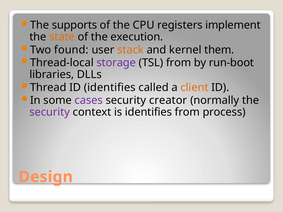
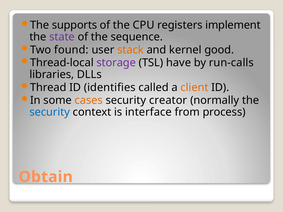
state colour: orange -> purple
execution: execution -> sequence
them: them -> good
TSL from: from -> have
run-boot: run-boot -> run-calls
cases colour: purple -> orange
security at (50, 112) colour: purple -> blue
is identifies: identifies -> interface
Design: Design -> Obtain
